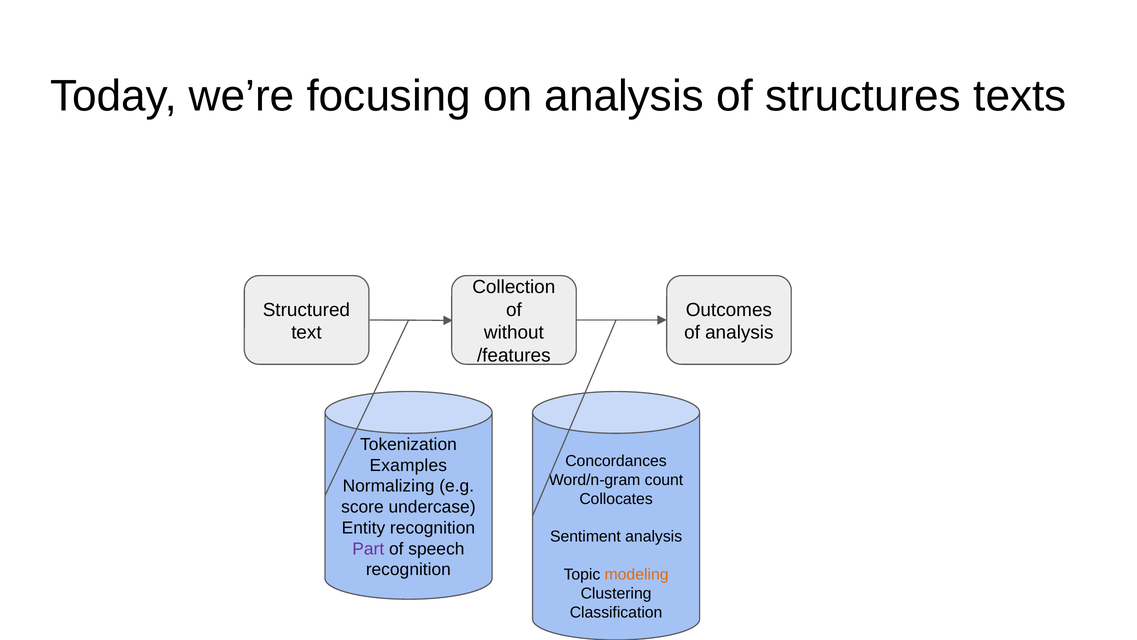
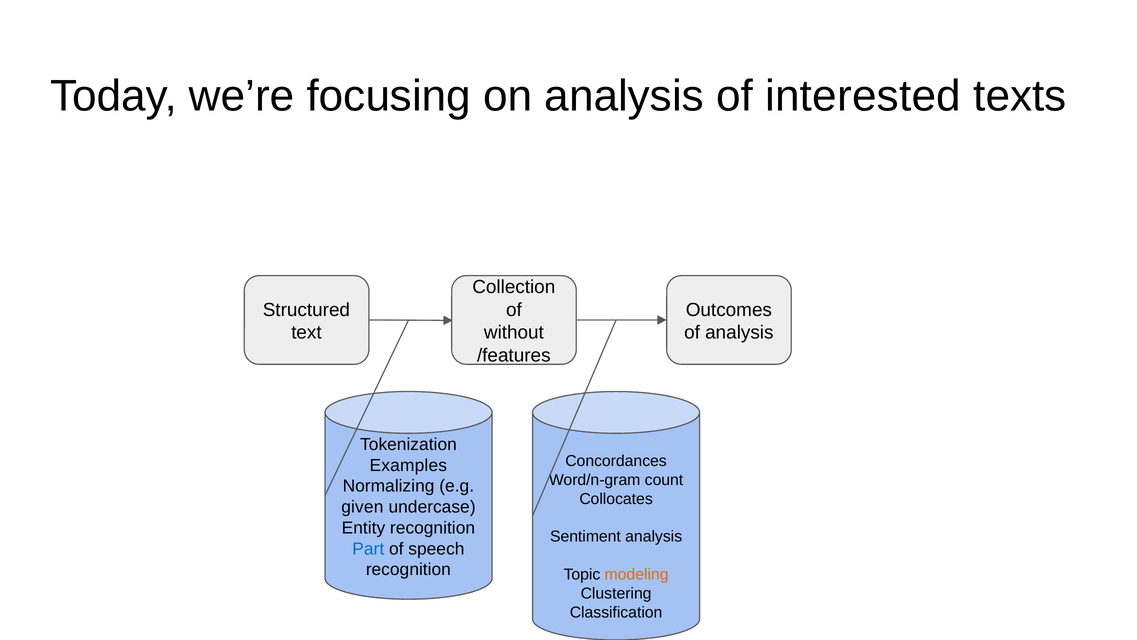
structures: structures -> interested
score: score -> given
Part colour: purple -> blue
